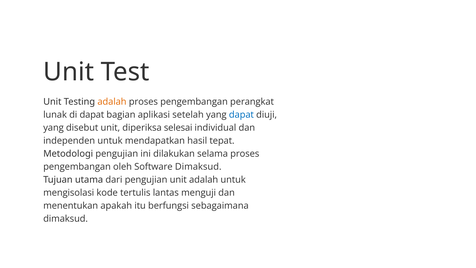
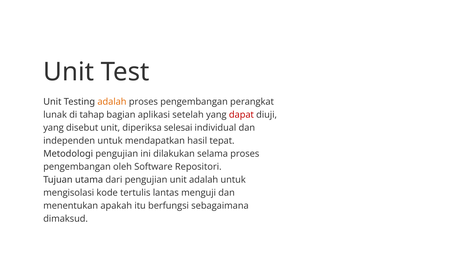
di dapat: dapat -> tahap
dapat at (241, 115) colour: blue -> red
Software Dimaksud: Dimaksud -> Repositori
